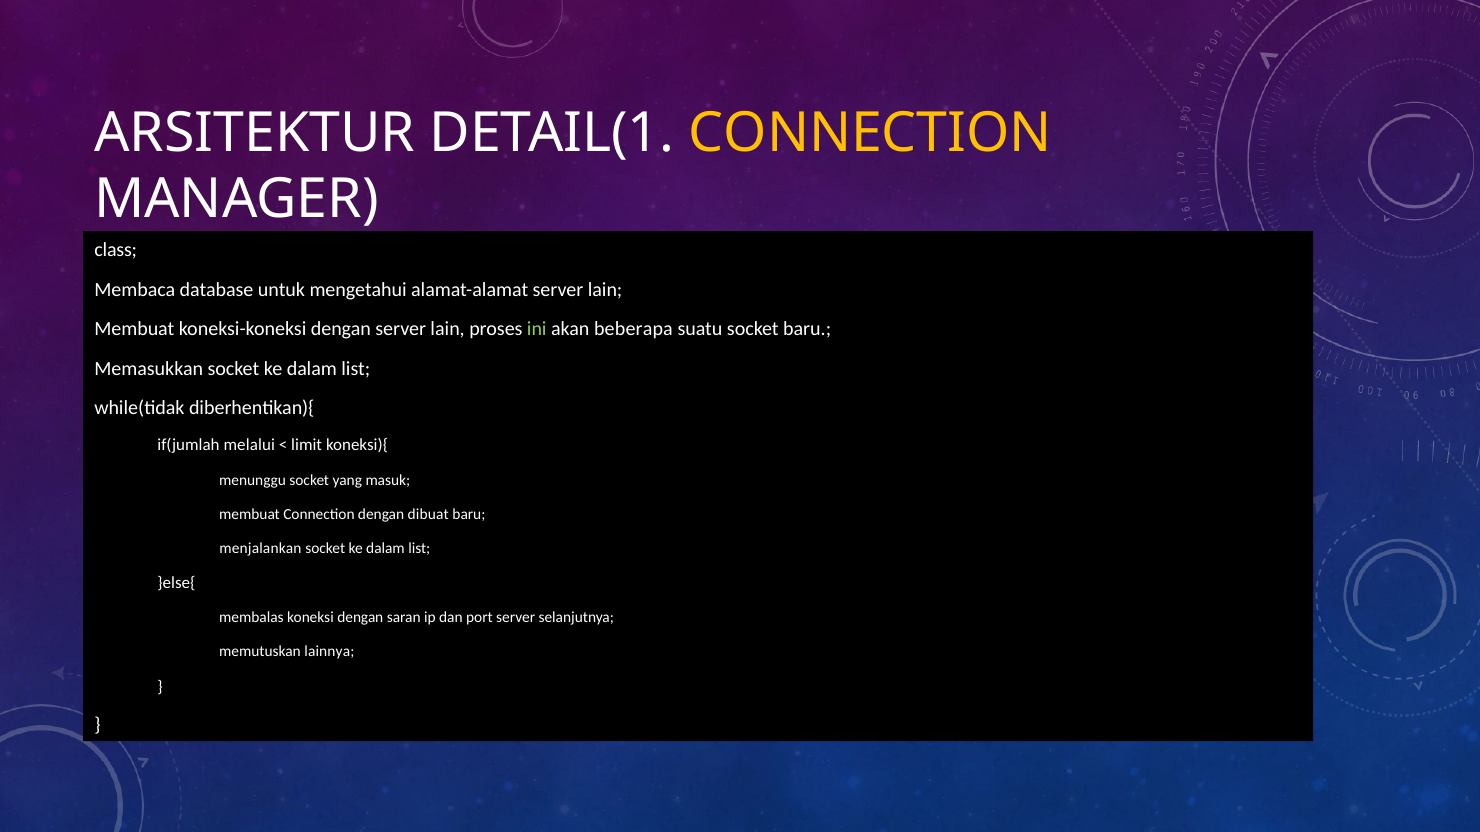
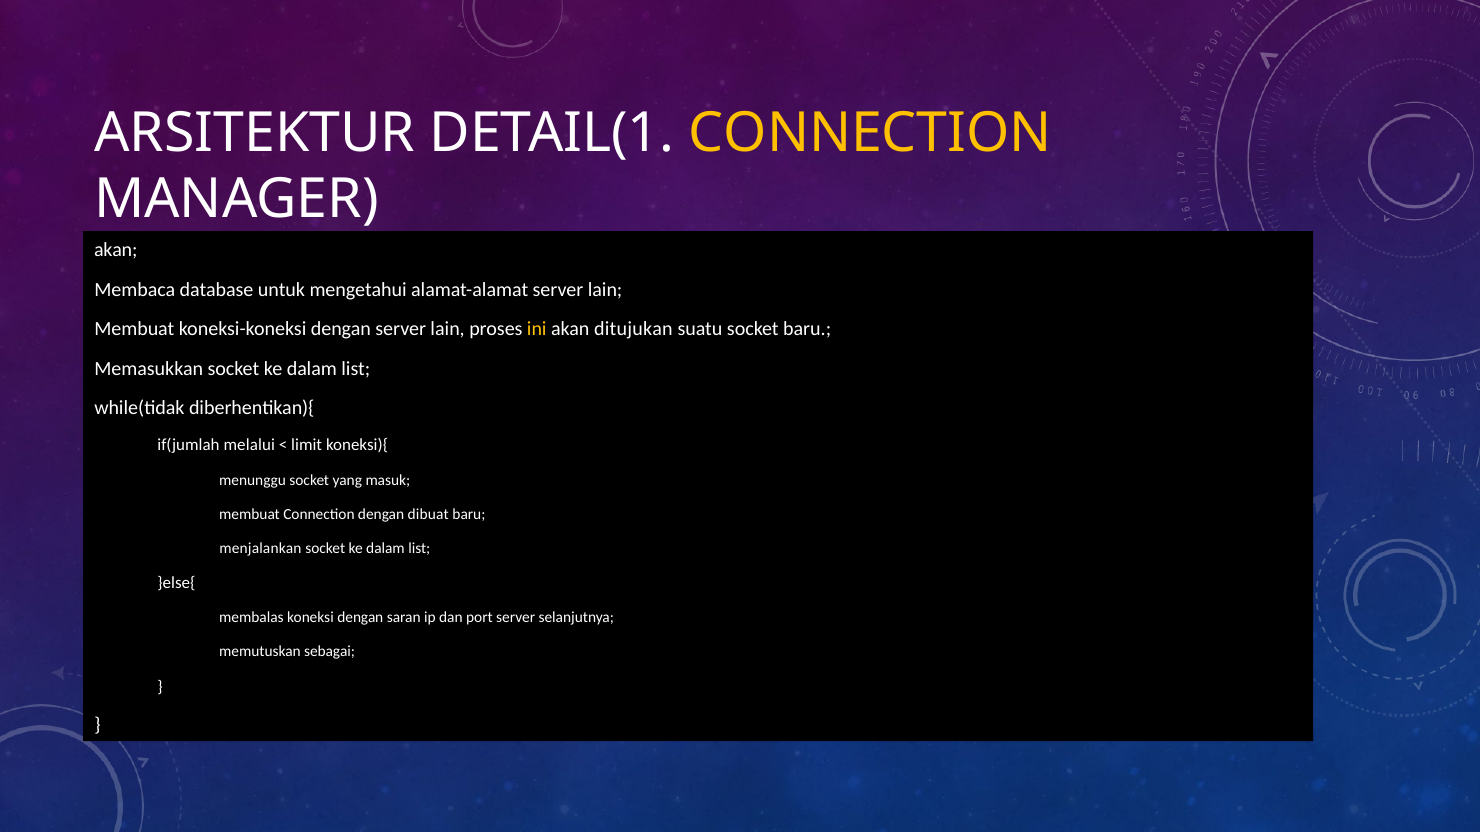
class at (116, 250): class -> akan
ini colour: light green -> yellow
beberapa: beberapa -> ditujukan
lainnya: lainnya -> sebagai
